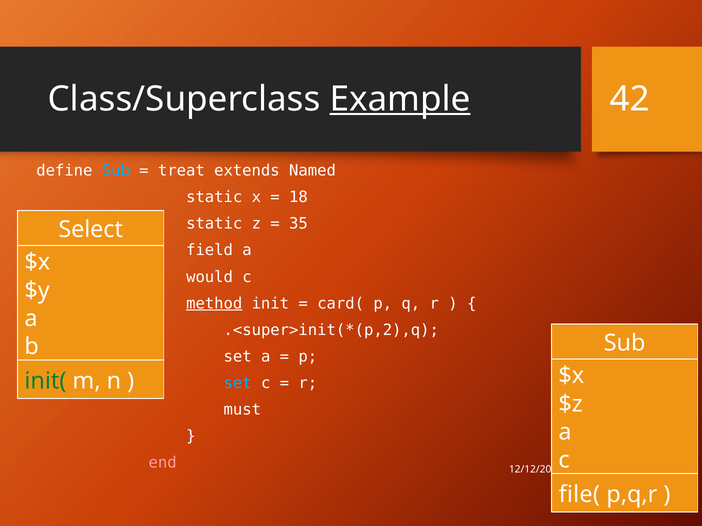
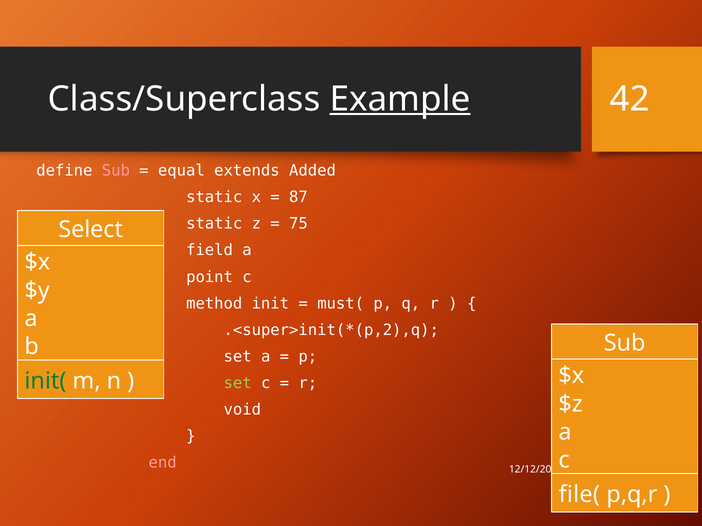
Sub at (116, 171) colour: light blue -> pink
treat: treat -> equal
Named: Named -> Added
18: 18 -> 87
35: 35 -> 75
would: would -> point
method underline: present -> none
card(: card( -> must(
set at (238, 384) colour: light blue -> light green
must: must -> void
